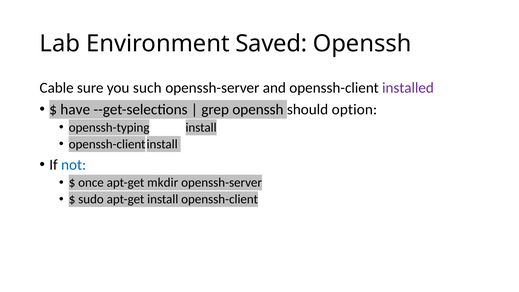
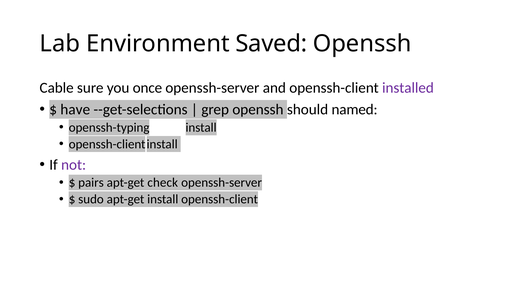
such: such -> once
option: option -> named
not colour: blue -> purple
once: once -> pairs
mkdir: mkdir -> check
